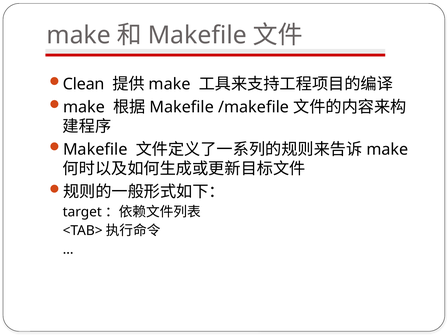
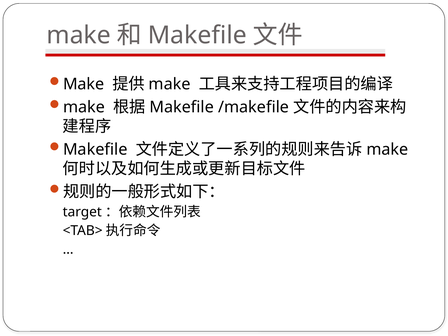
Clean at (84, 84): Clean -> Make
